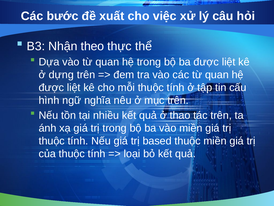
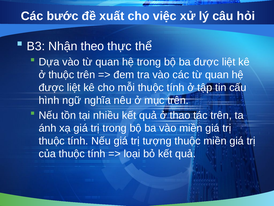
ở dựng: dựng -> thuộc
based: based -> tượng
